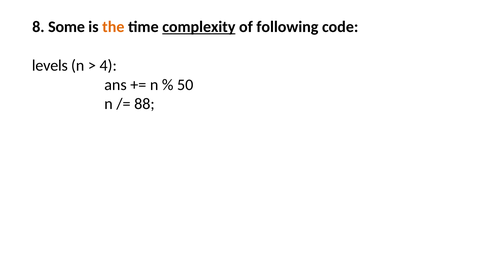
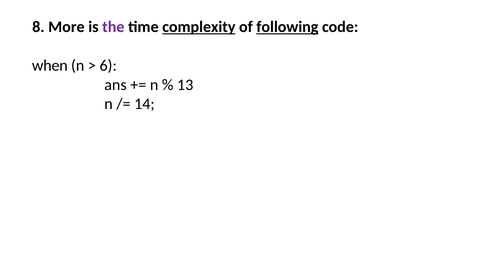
Some: Some -> More
the colour: orange -> purple
following underline: none -> present
levels: levels -> when
4: 4 -> 6
50: 50 -> 13
88: 88 -> 14
